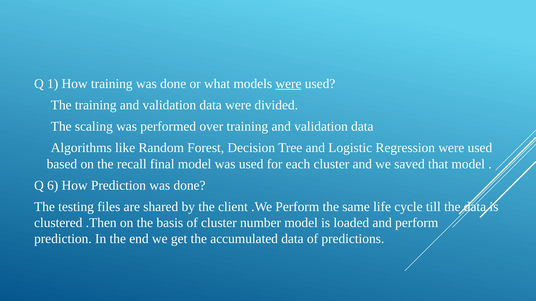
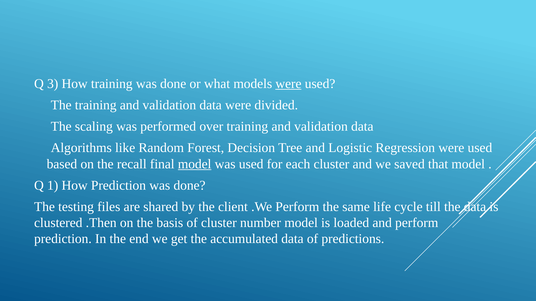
1: 1 -> 3
model at (195, 164) underline: none -> present
6: 6 -> 1
